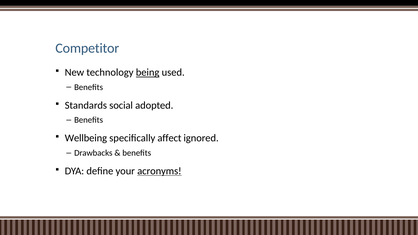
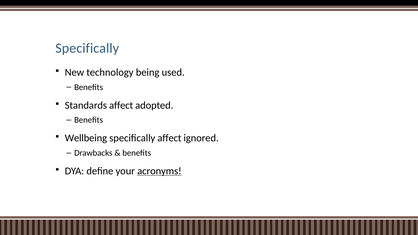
Competitor at (87, 48): Competitor -> Specifically
being underline: present -> none
Standards social: social -> affect
